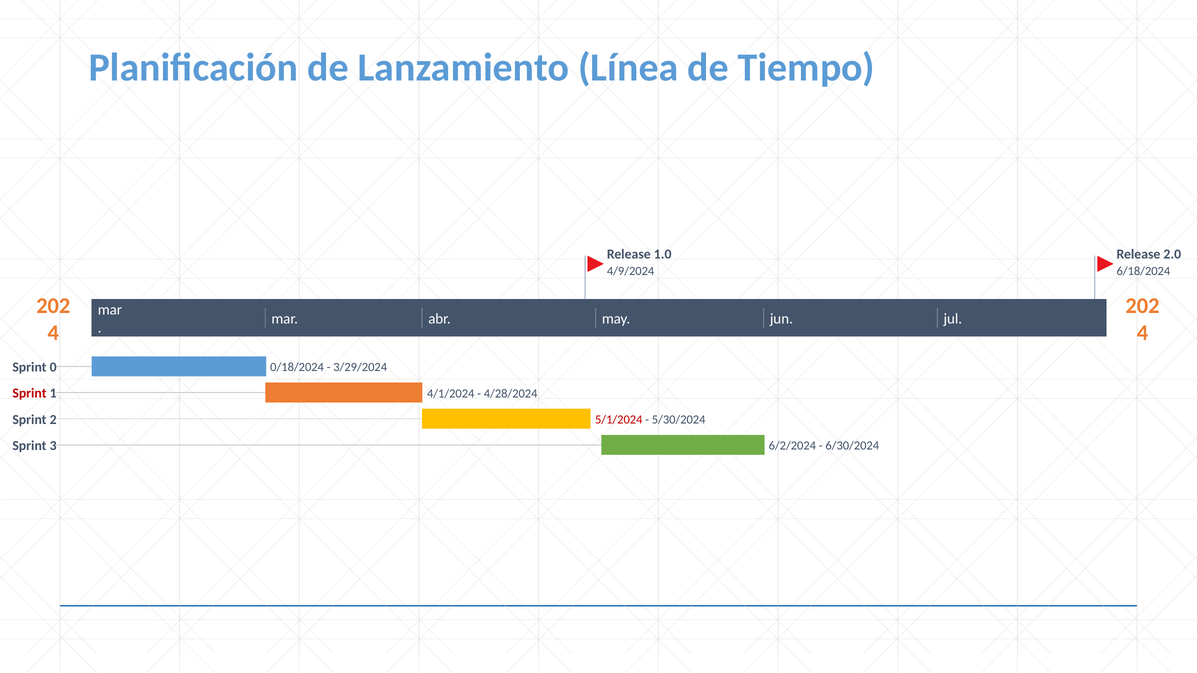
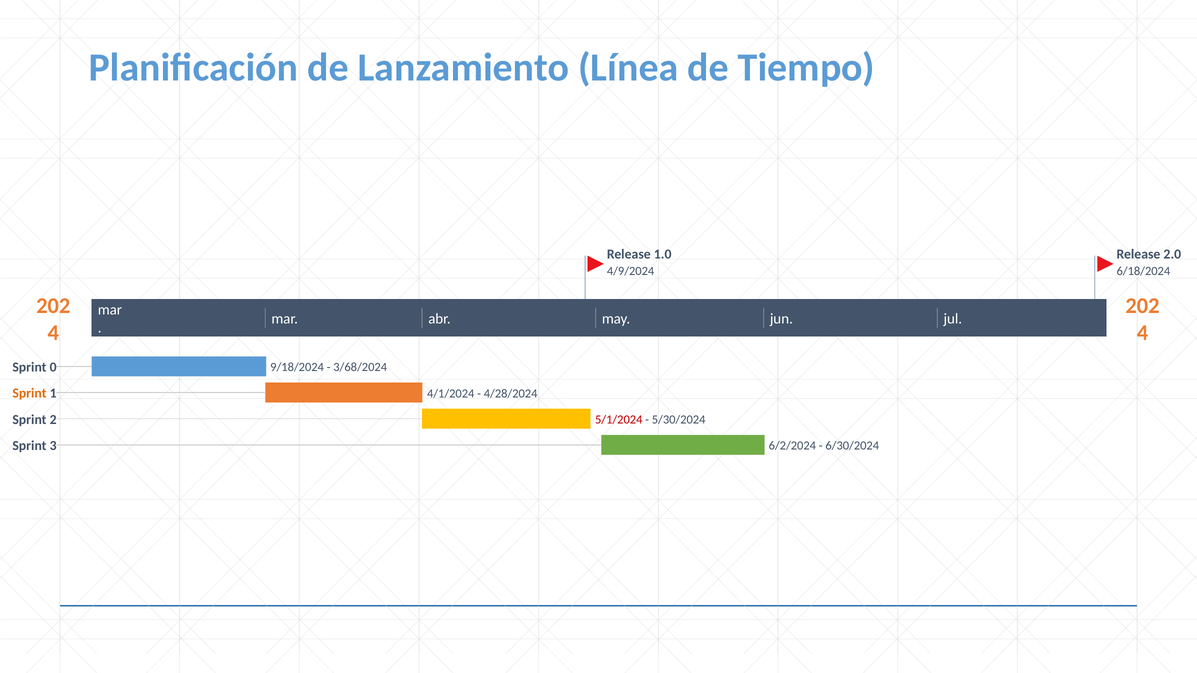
0/18/2024: 0/18/2024 -> 9/18/2024
3/29/2024: 3/29/2024 -> 3/68/2024
Sprint at (29, 394) colour: red -> orange
